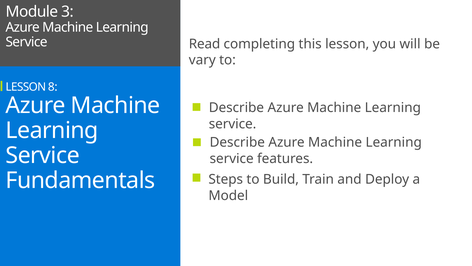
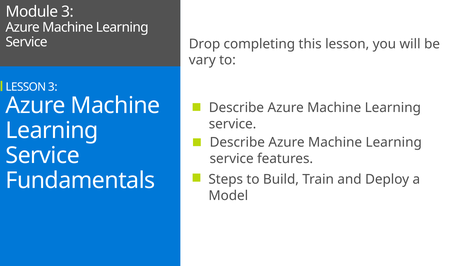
Read: Read -> Drop
LESSON 8: 8 -> 3
